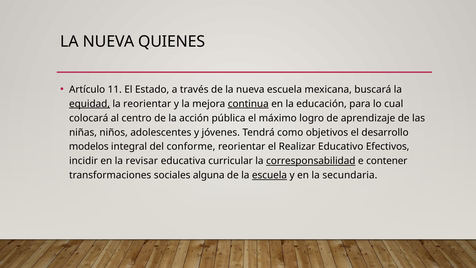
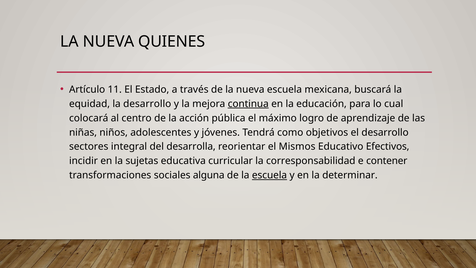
equidad underline: present -> none
la reorientar: reorientar -> desarrollo
modelos: modelos -> sectores
conforme: conforme -> desarrolla
Realizar: Realizar -> Mismos
revisar: revisar -> sujetas
corresponsabilidad underline: present -> none
secundaria: secundaria -> determinar
